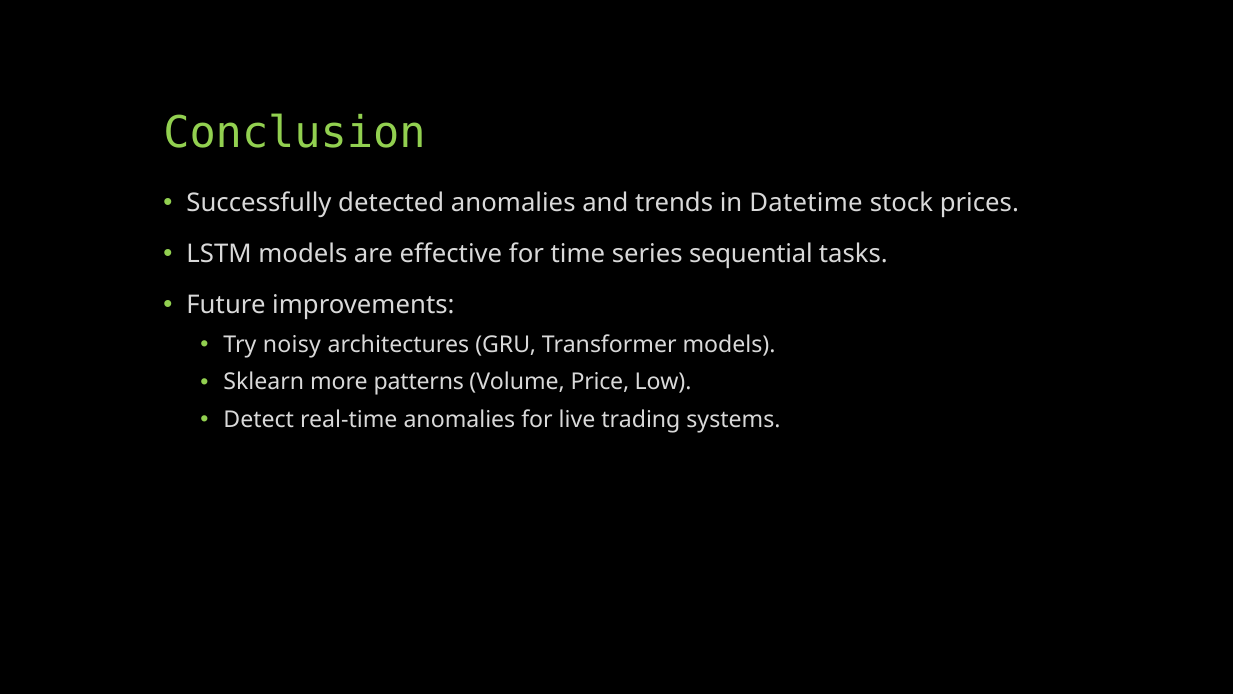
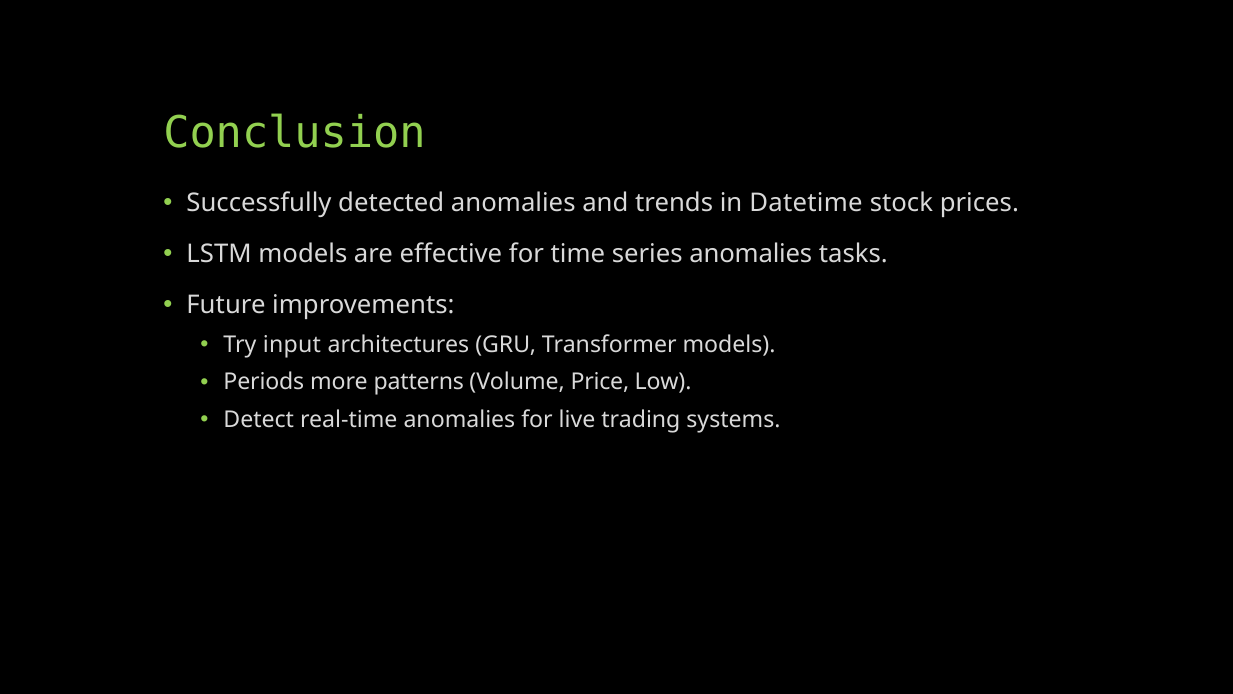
series sequential: sequential -> anomalies
noisy: noisy -> input
Sklearn: Sklearn -> Periods
